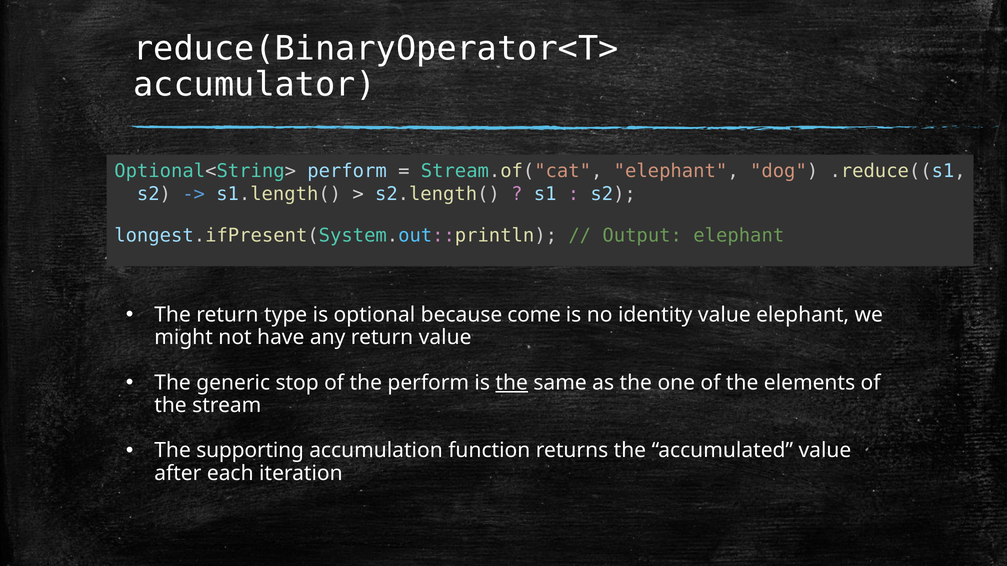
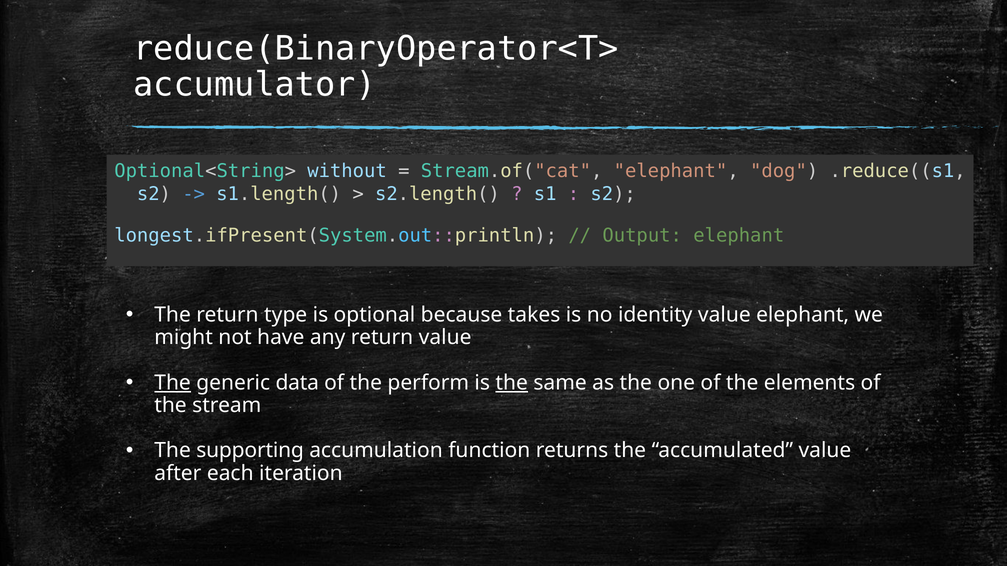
Optional<String> perform: perform -> without
come: come -> takes
The at (173, 383) underline: none -> present
stop: stop -> data
